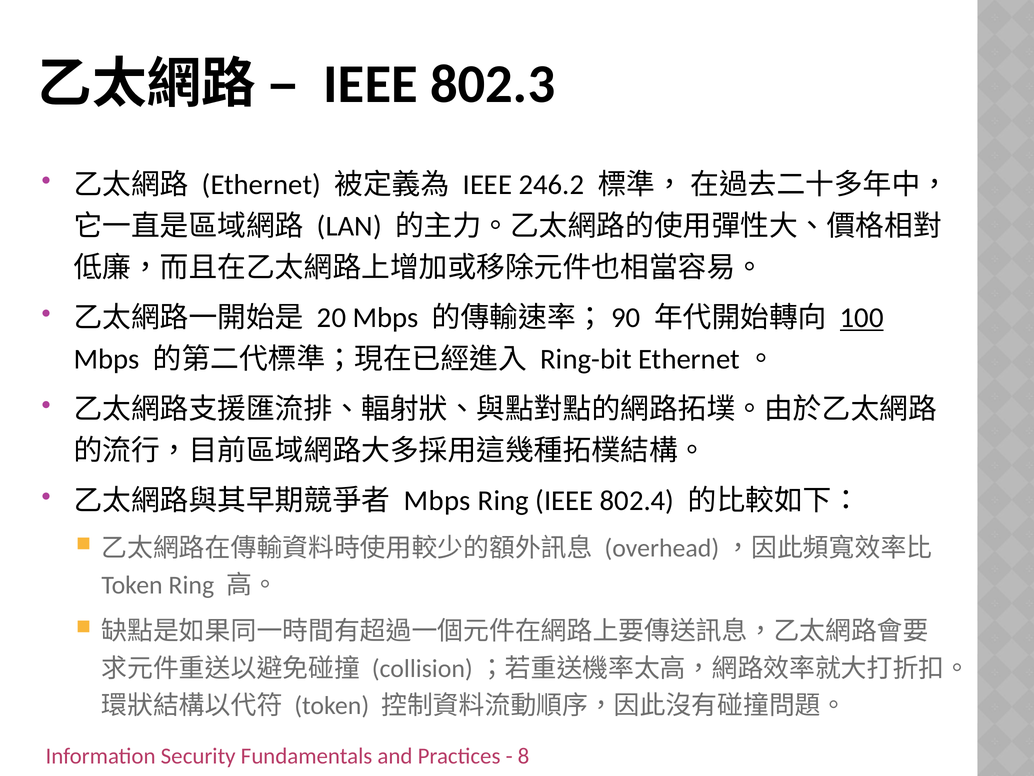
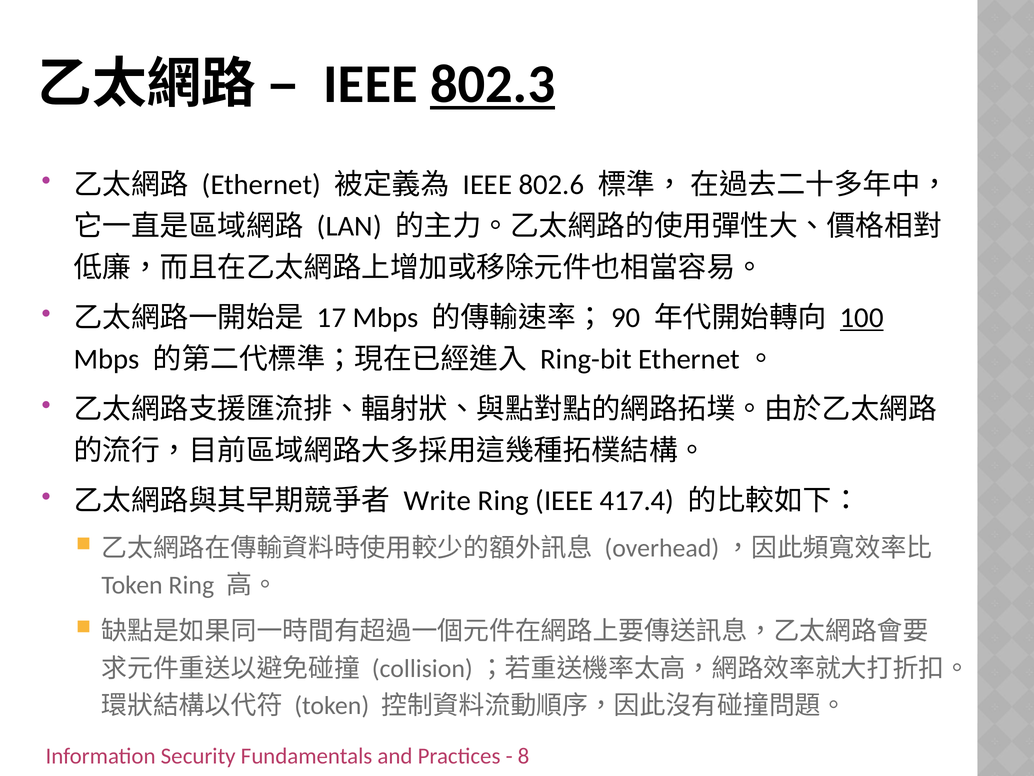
802.3 underline: none -> present
246.2: 246.2 -> 802.6
20: 20 -> 17
Mbps at (437, 500): Mbps -> Write
802.4: 802.4 -> 417.4
